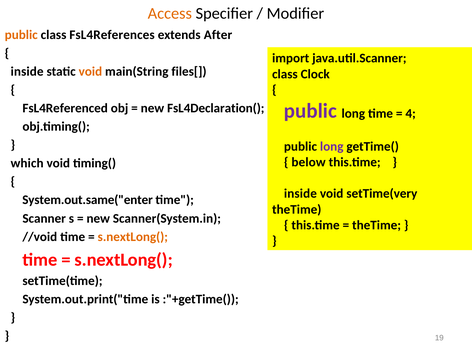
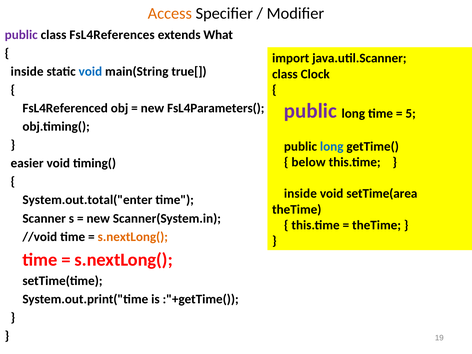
public at (21, 35) colour: orange -> purple
After: After -> What
void at (90, 71) colour: orange -> blue
files[: files[ -> true[
4: 4 -> 5
FsL4Declaration(: FsL4Declaration( -> FsL4Parameters(
long at (332, 146) colour: purple -> blue
which: which -> easier
setTime(very: setTime(very -> setTime(area
System.out.same("enter: System.out.same("enter -> System.out.total("enter
